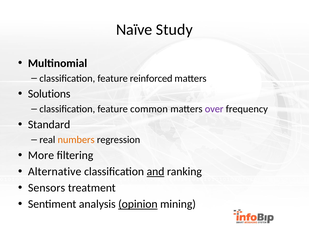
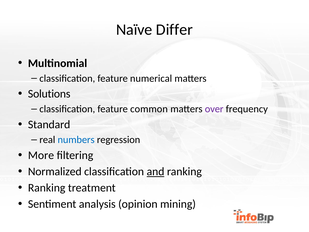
Study: Study -> Differ
reinforced: reinforced -> numerical
numbers colour: orange -> blue
Alternative: Alternative -> Normalized
Sensors at (47, 188): Sensors -> Ranking
opinion underline: present -> none
